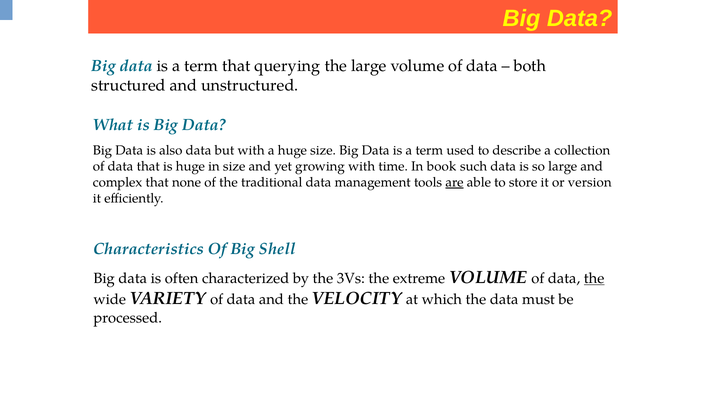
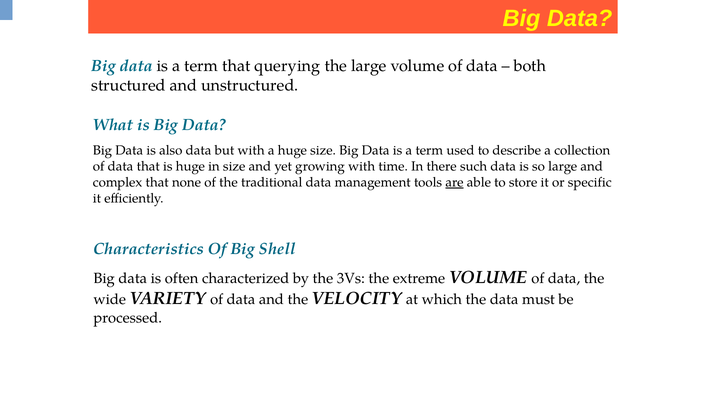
book: book -> there
version: version -> specific
the at (594, 279) underline: present -> none
